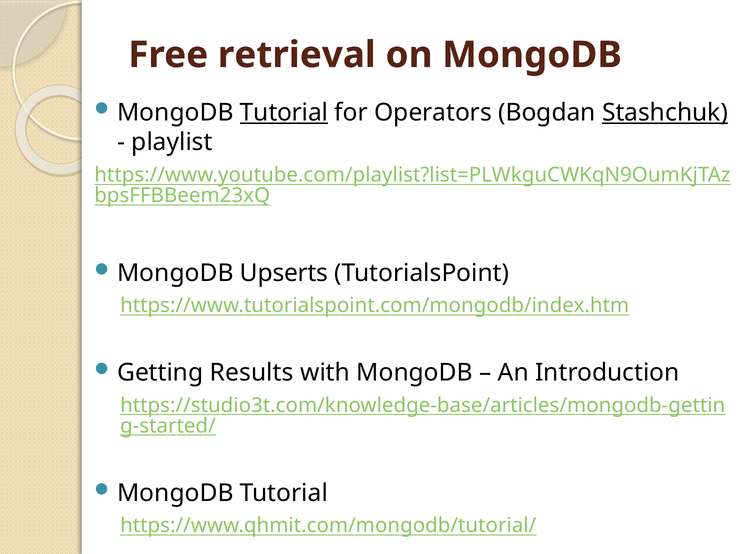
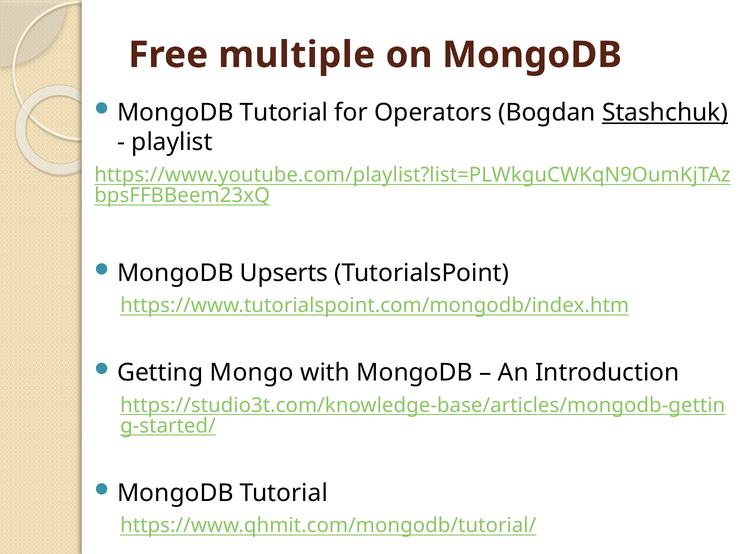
retrieval: retrieval -> multiple
Tutorial at (284, 112) underline: present -> none
Results: Results -> Mongo
